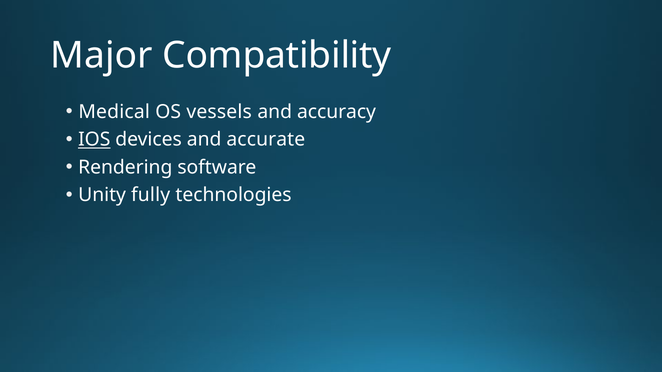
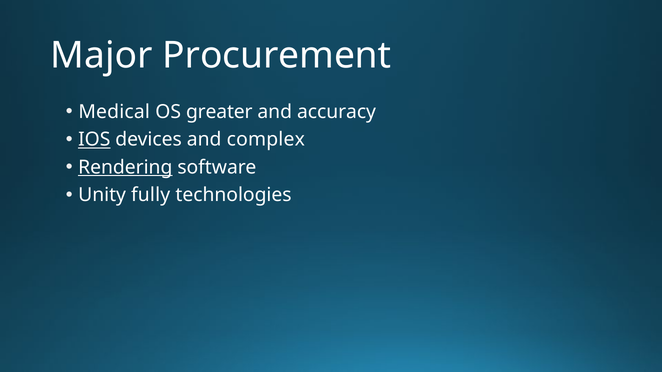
Compatibility: Compatibility -> Procurement
vessels: vessels -> greater
accurate: accurate -> complex
Rendering underline: none -> present
